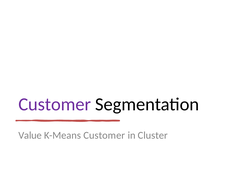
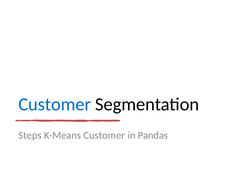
Customer at (55, 104) colour: purple -> blue
Value: Value -> Steps
Cluster: Cluster -> Pandas
